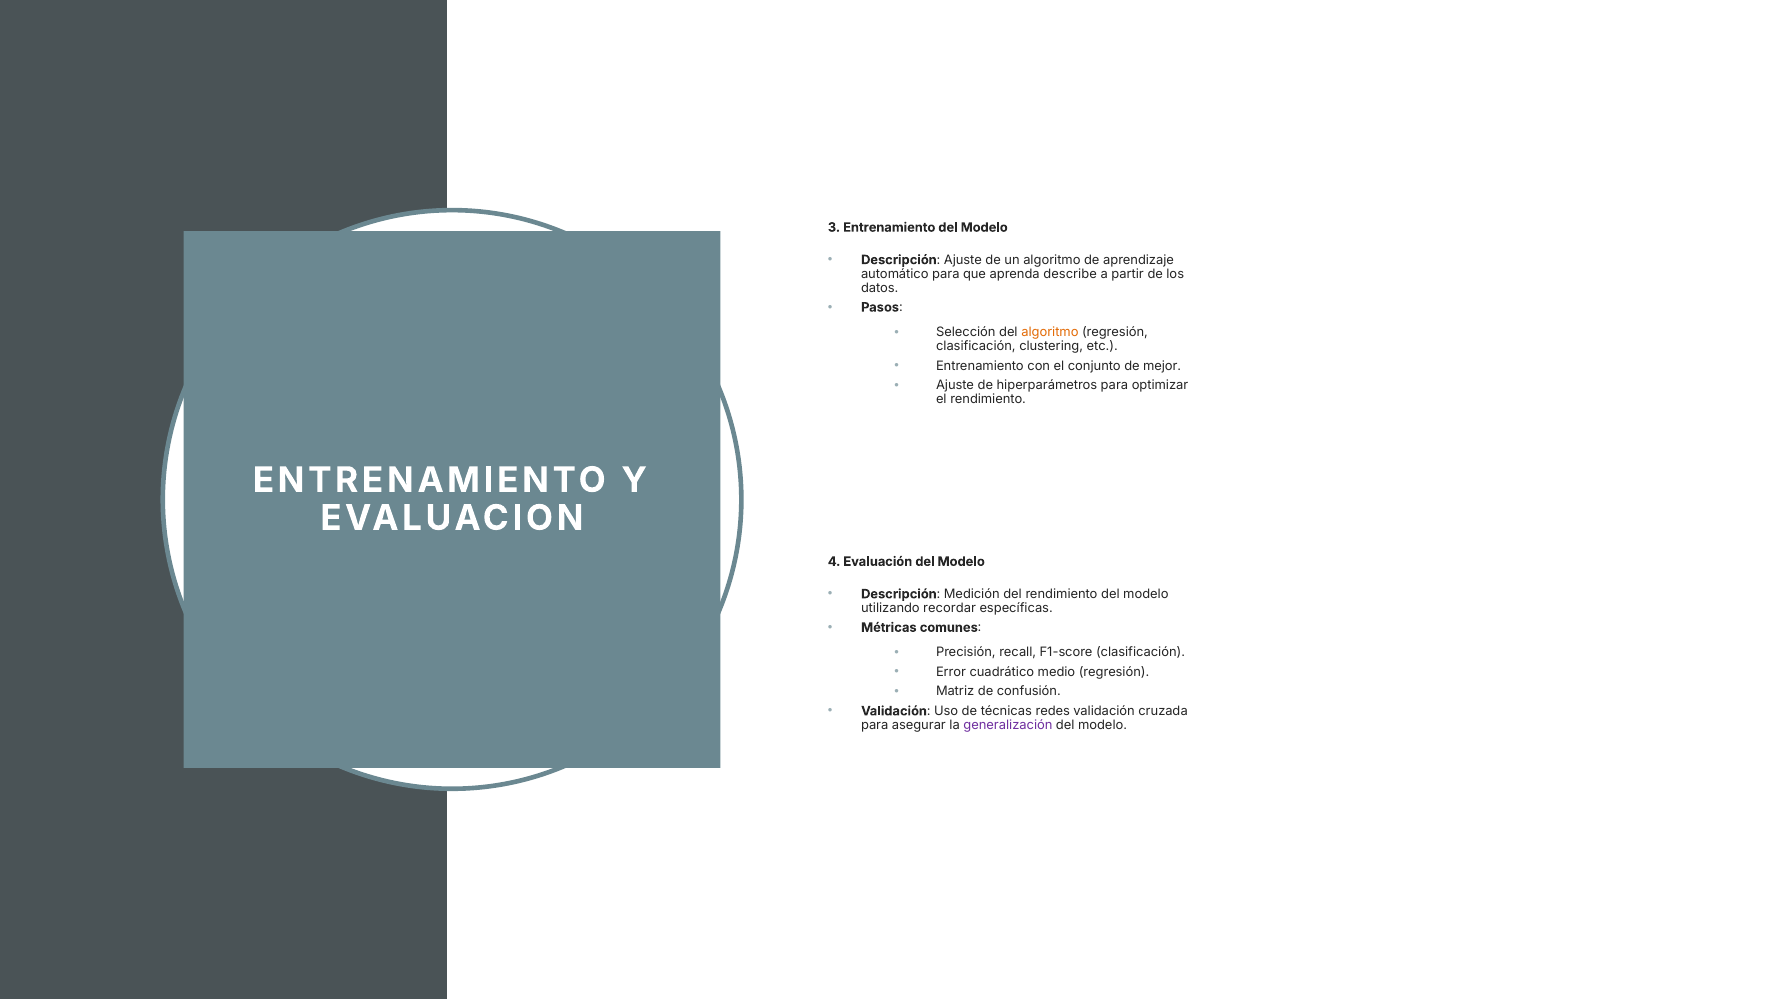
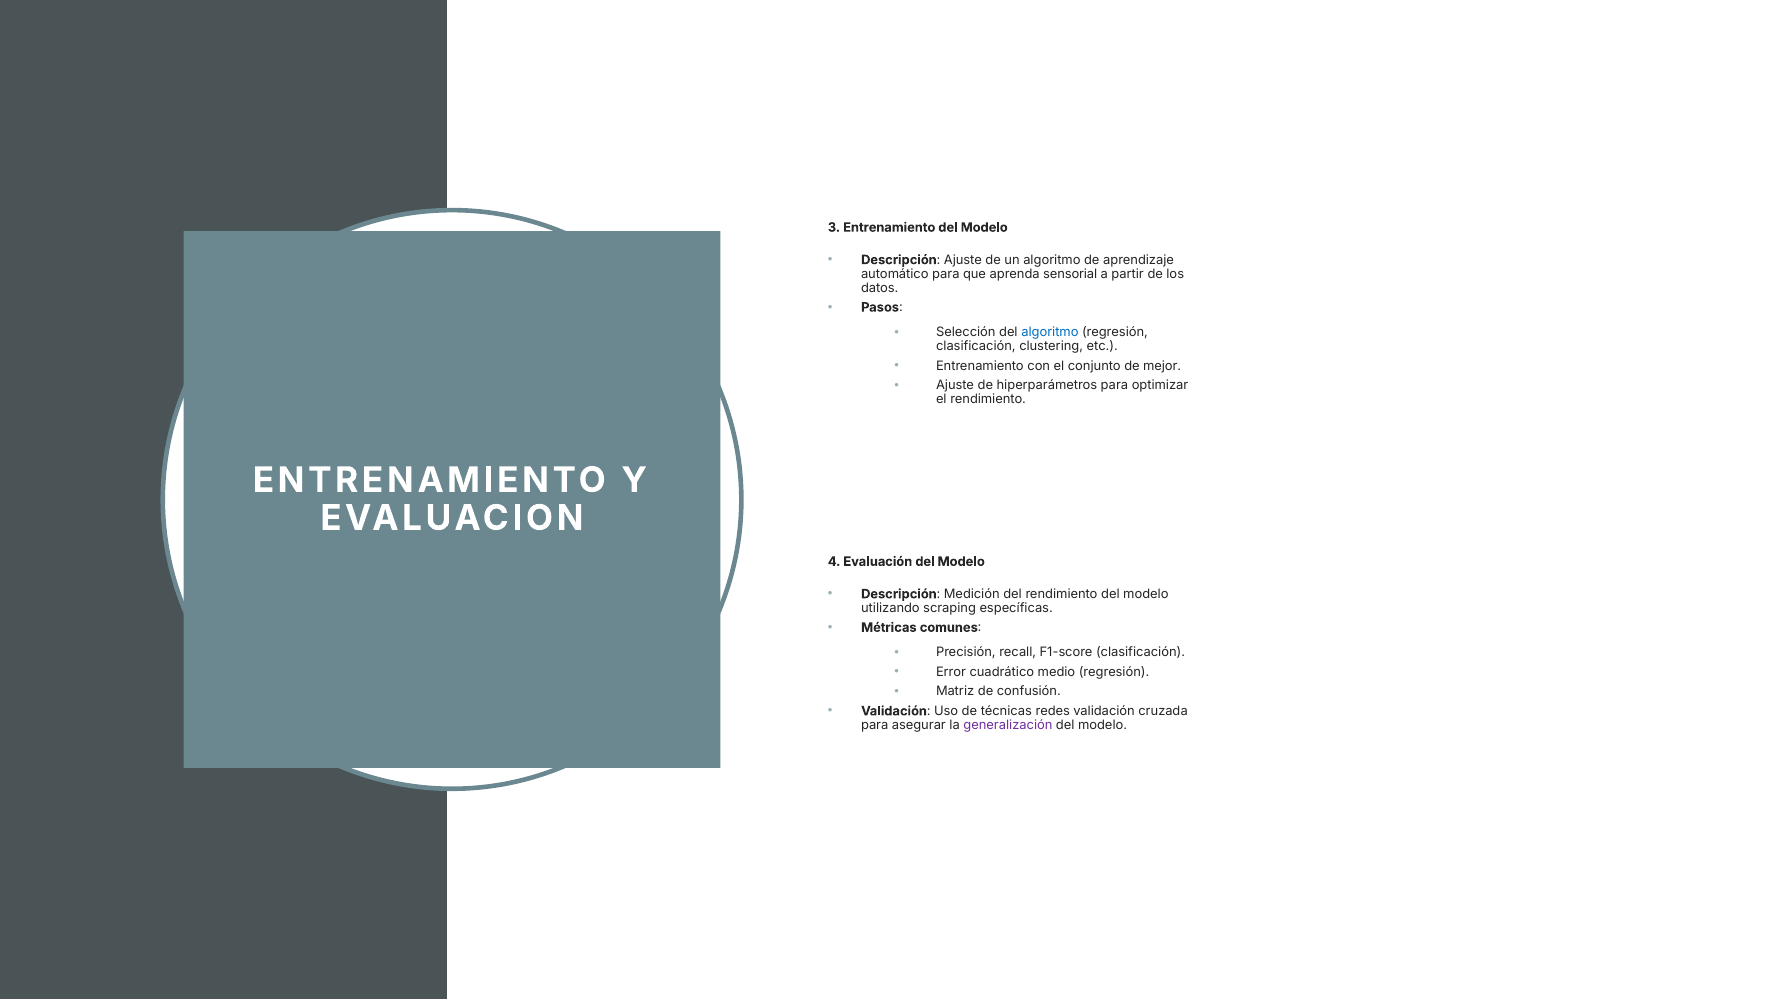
describe: describe -> sensorial
algoritmo at (1050, 332) colour: orange -> blue
recordar: recordar -> scraping
